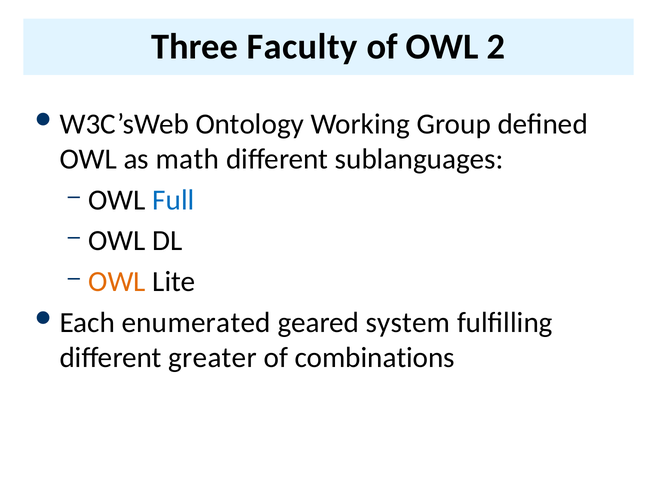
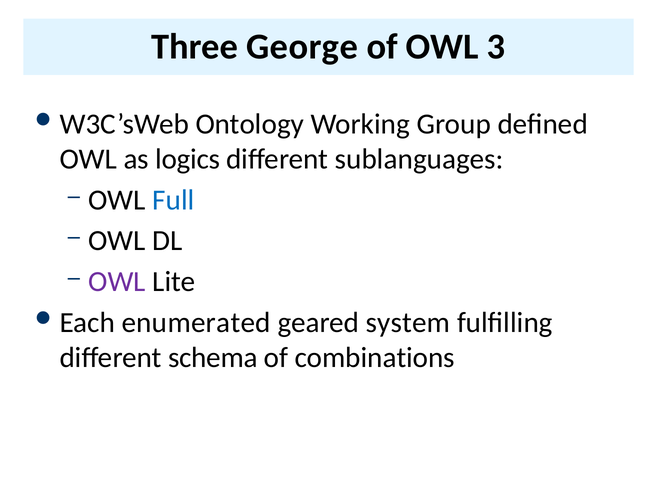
Faculty: Faculty -> George
2: 2 -> 3
math: math -> logics
OWL at (117, 282) colour: orange -> purple
greater: greater -> schema
